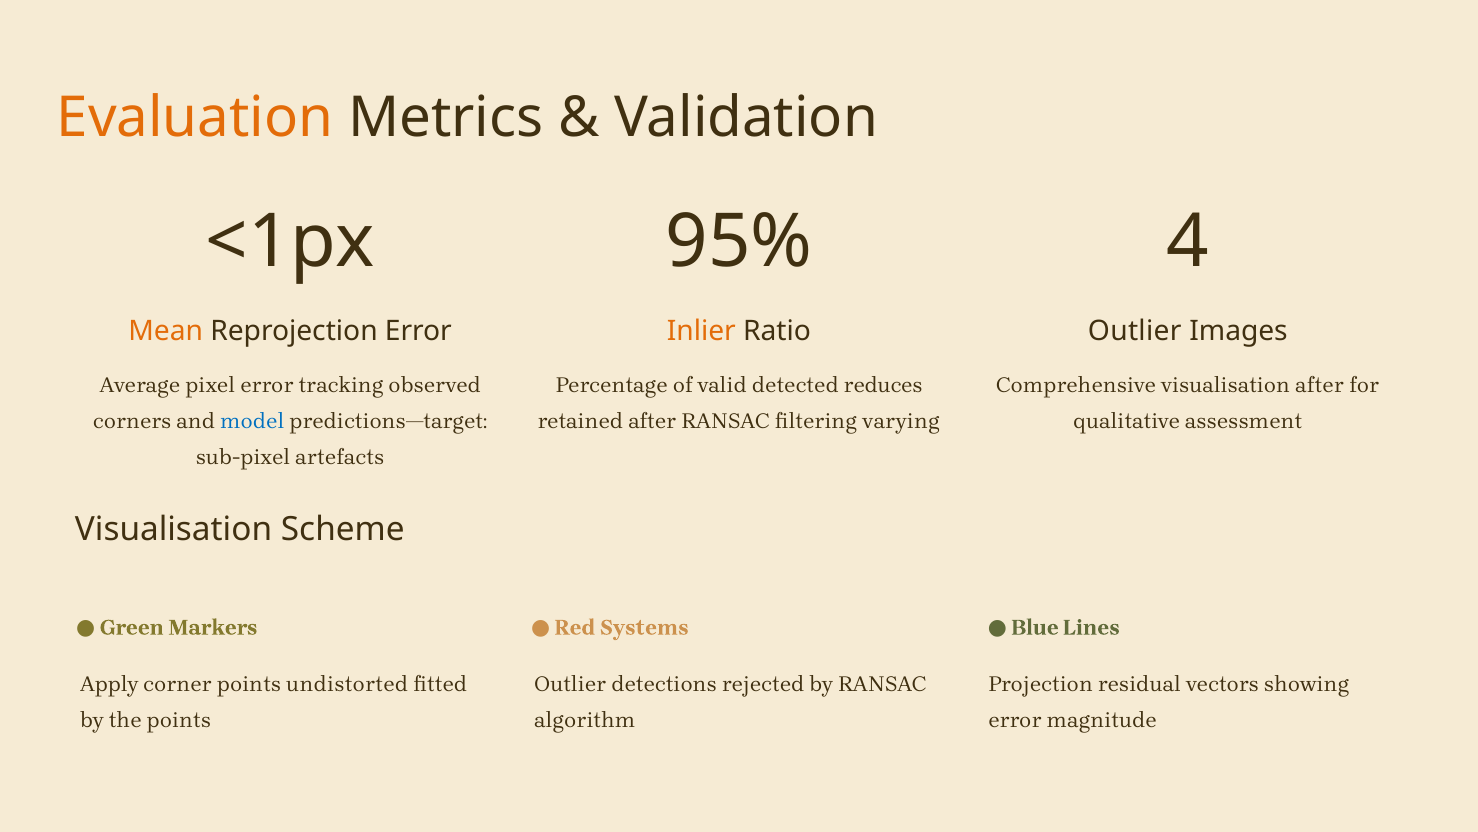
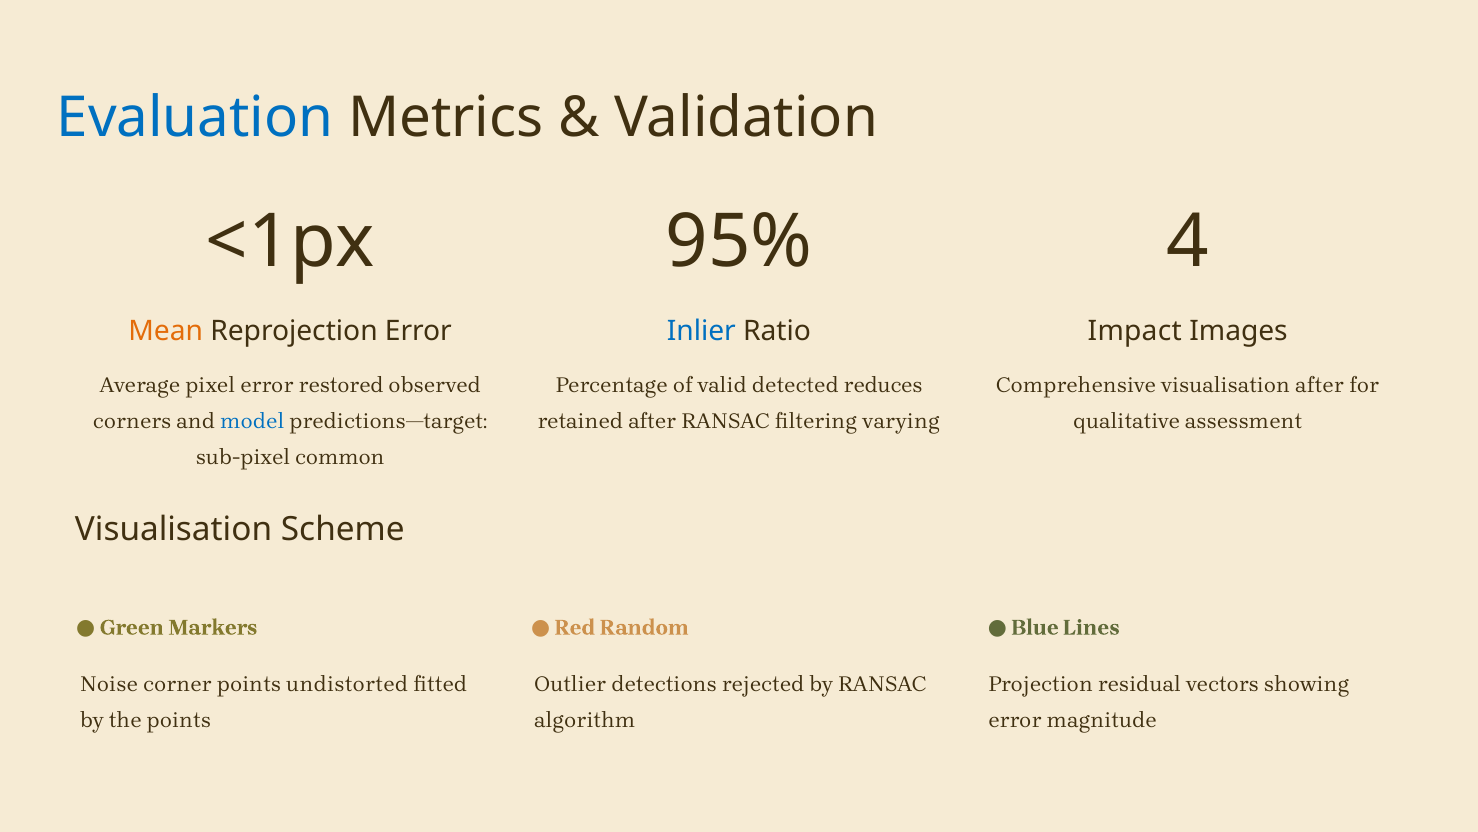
Evaluation colour: orange -> blue
Inlier colour: orange -> blue
Outlier at (1135, 330): Outlier -> Impact
tracking: tracking -> restored
artefacts: artefacts -> common
Systems: Systems -> Random
Apply: Apply -> Noise
